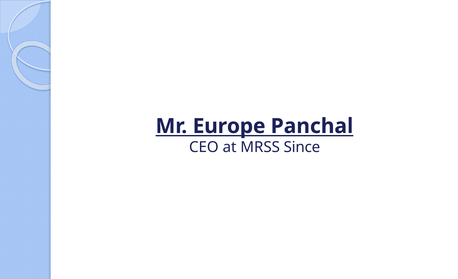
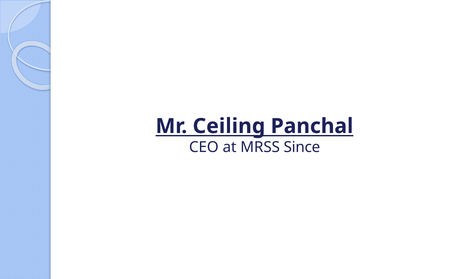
Europe: Europe -> Ceiling
